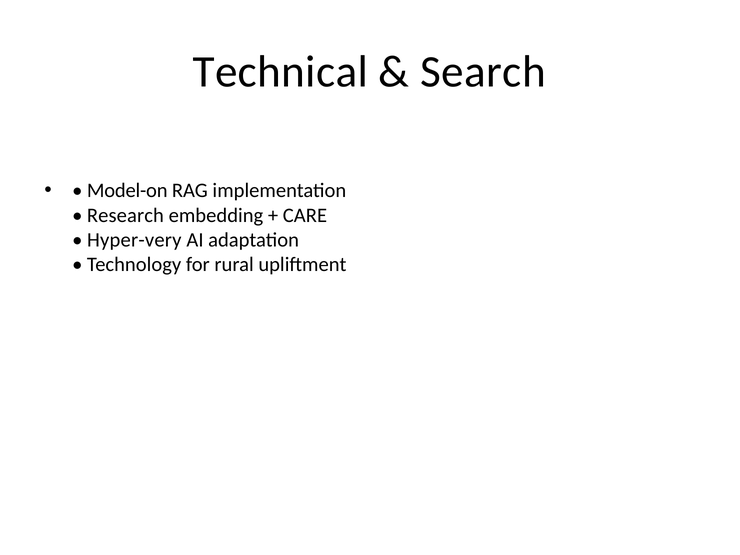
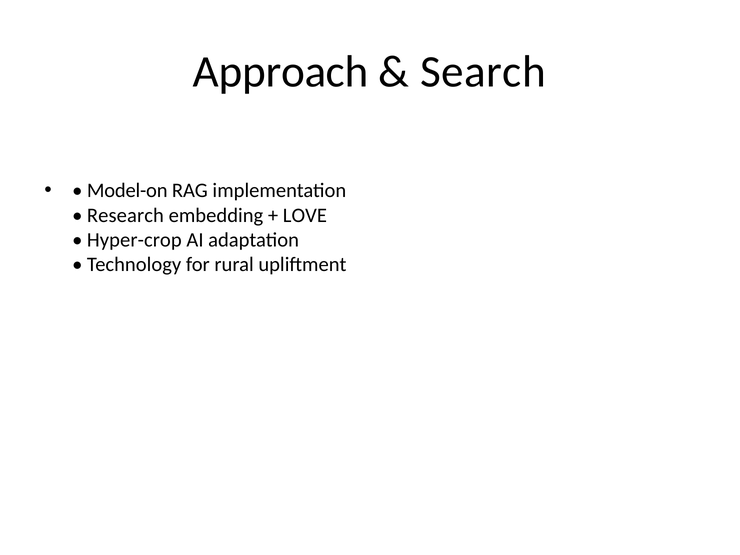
Technical: Technical -> Approach
CARE: CARE -> LOVE
Hyper-very: Hyper-very -> Hyper-crop
